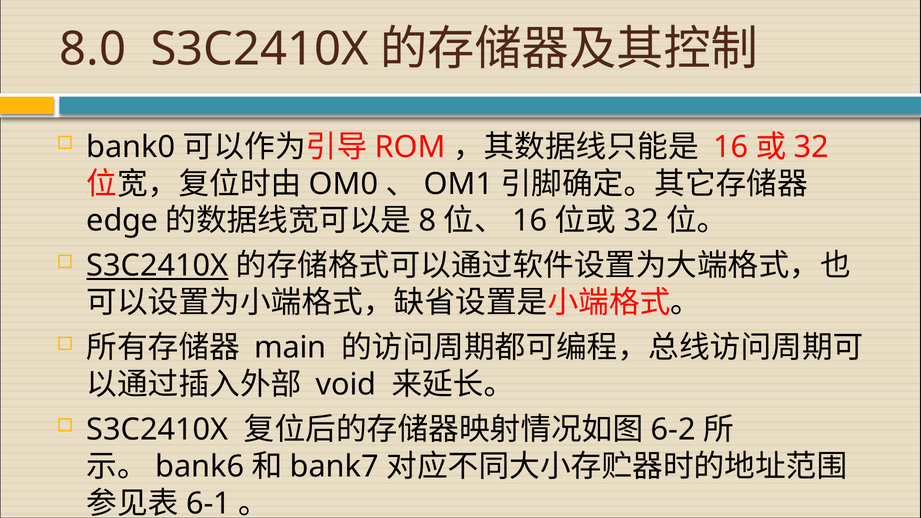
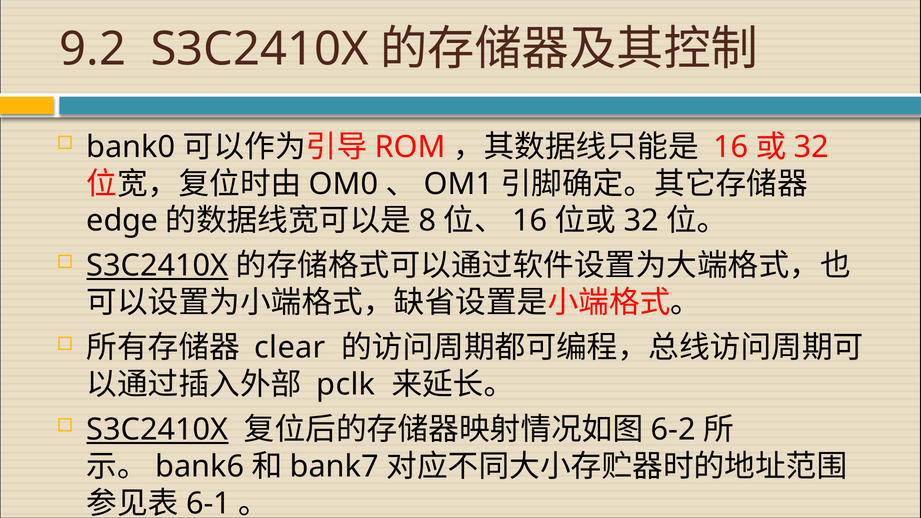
8.0: 8.0 -> 9.2
main: main -> clear
void: void -> pclk
S3C2410X at (157, 430) underline: none -> present
